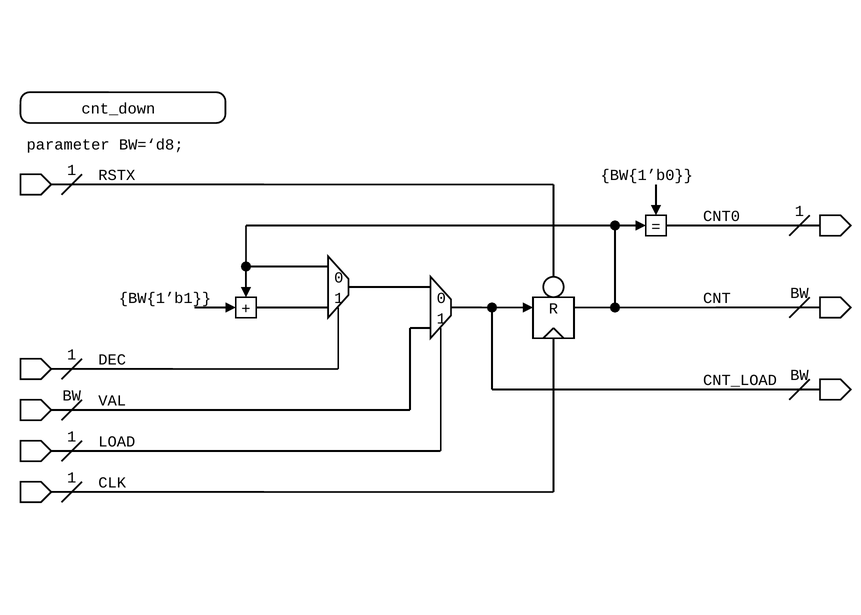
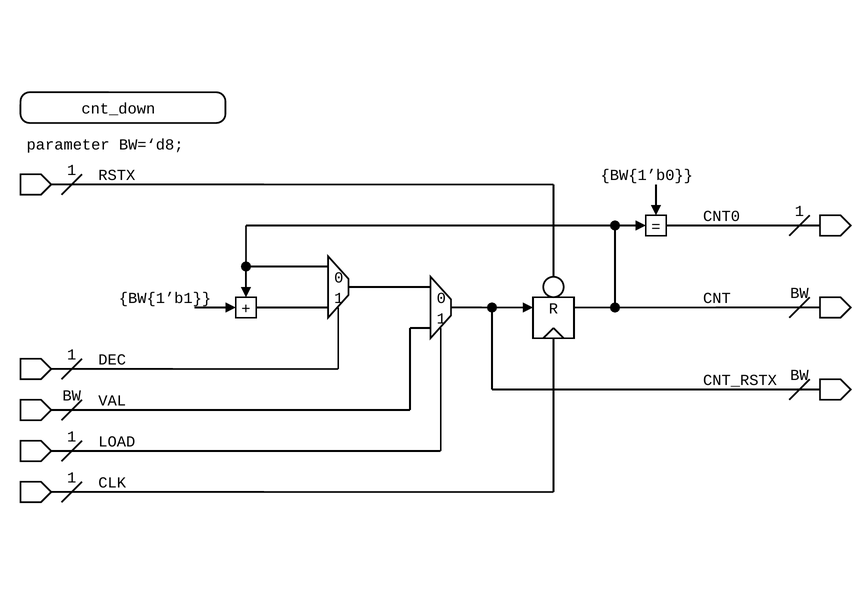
CNT_LOAD: CNT_LOAD -> CNT_RSTX
